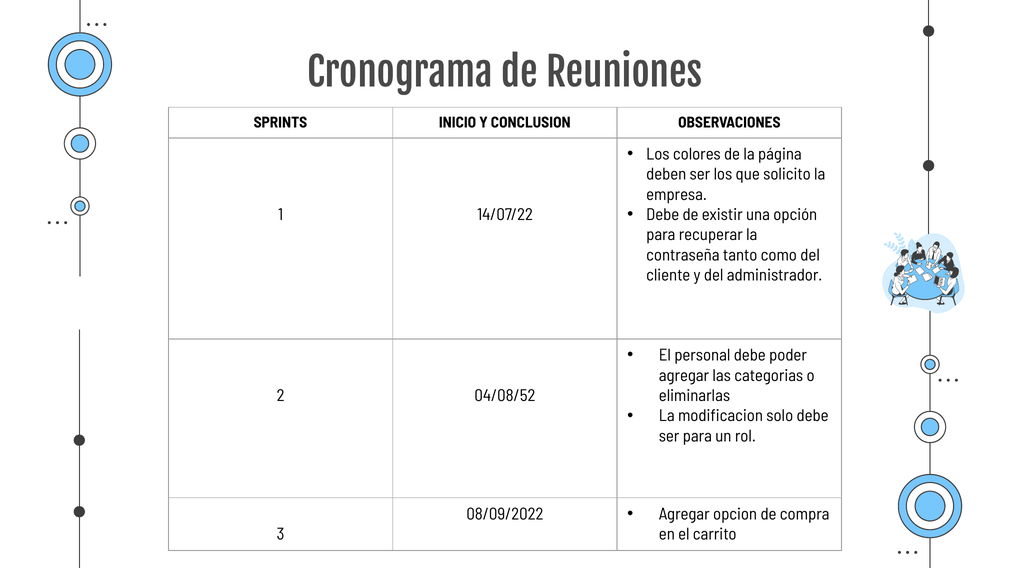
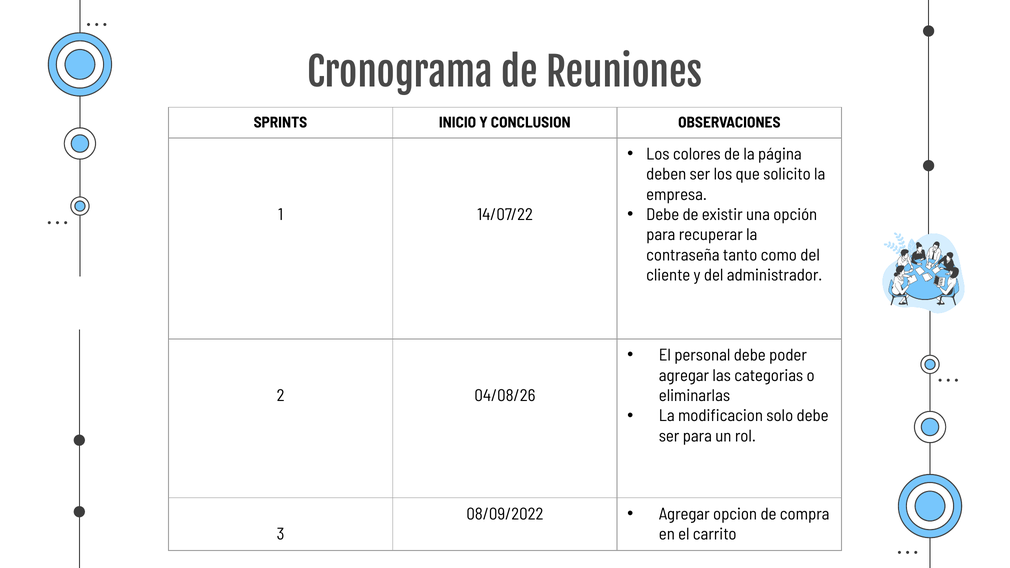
04/08/52: 04/08/52 -> 04/08/26
